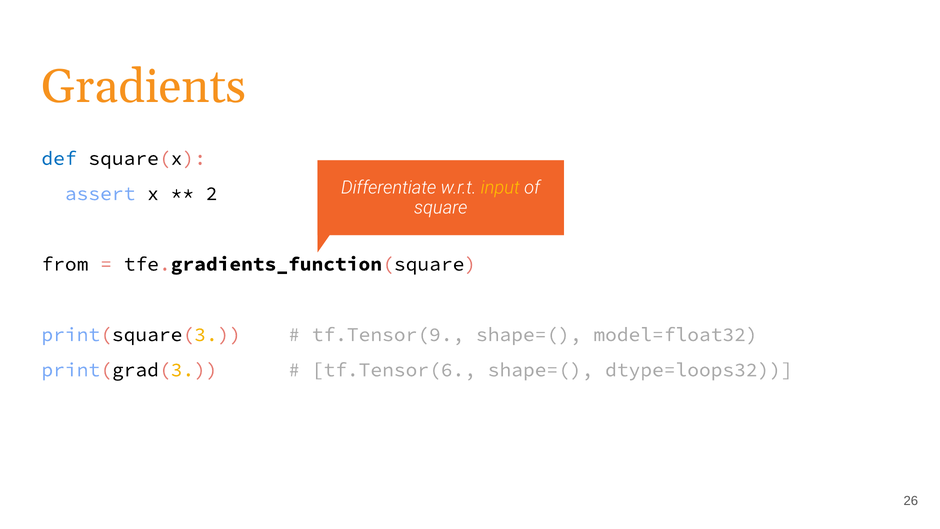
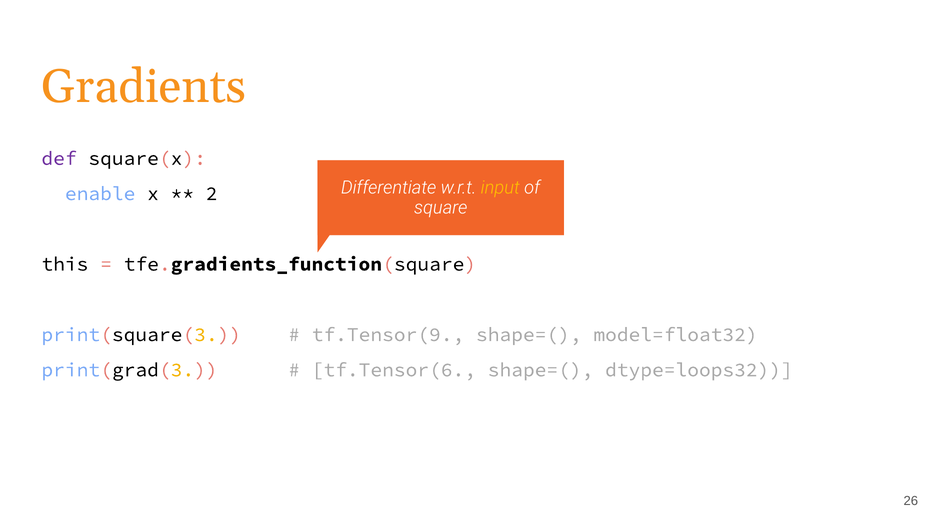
def colour: blue -> purple
assert: assert -> enable
from: from -> this
